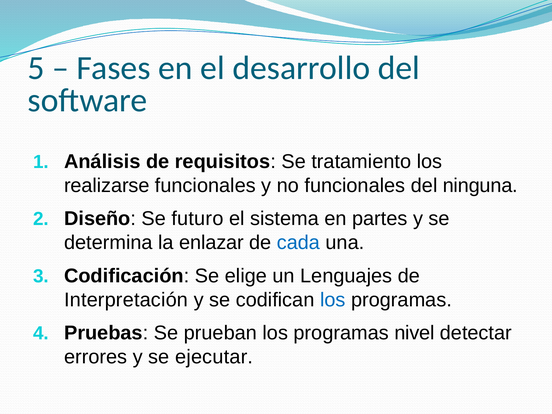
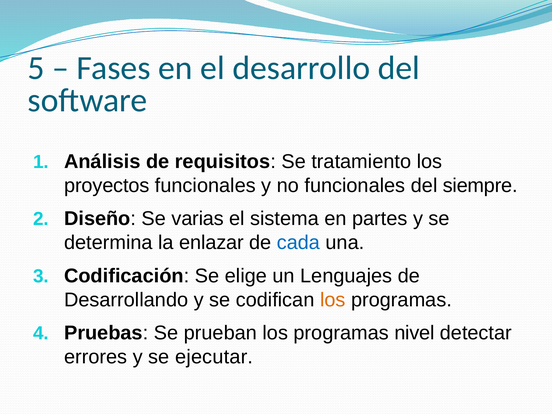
realizarse: realizarse -> proyectos
ninguna: ninguna -> siempre
futuro: futuro -> varias
Interpretación: Interpretación -> Desarrollando
los at (333, 300) colour: blue -> orange
